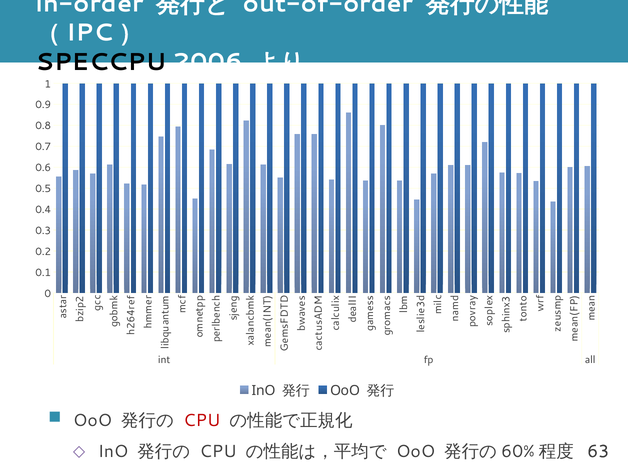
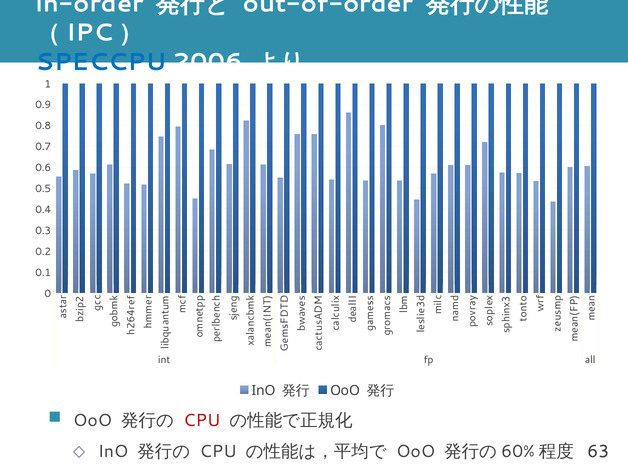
SPECCPU colour: black -> blue
